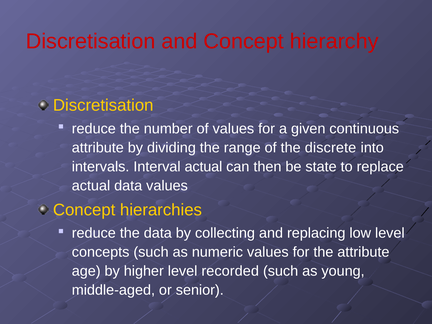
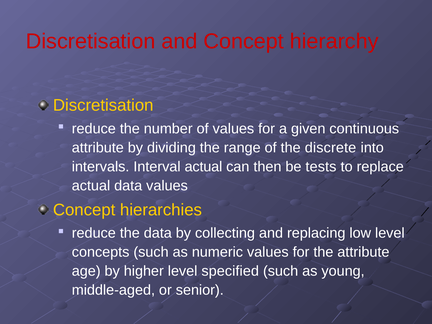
state: state -> tests
recorded: recorded -> specified
